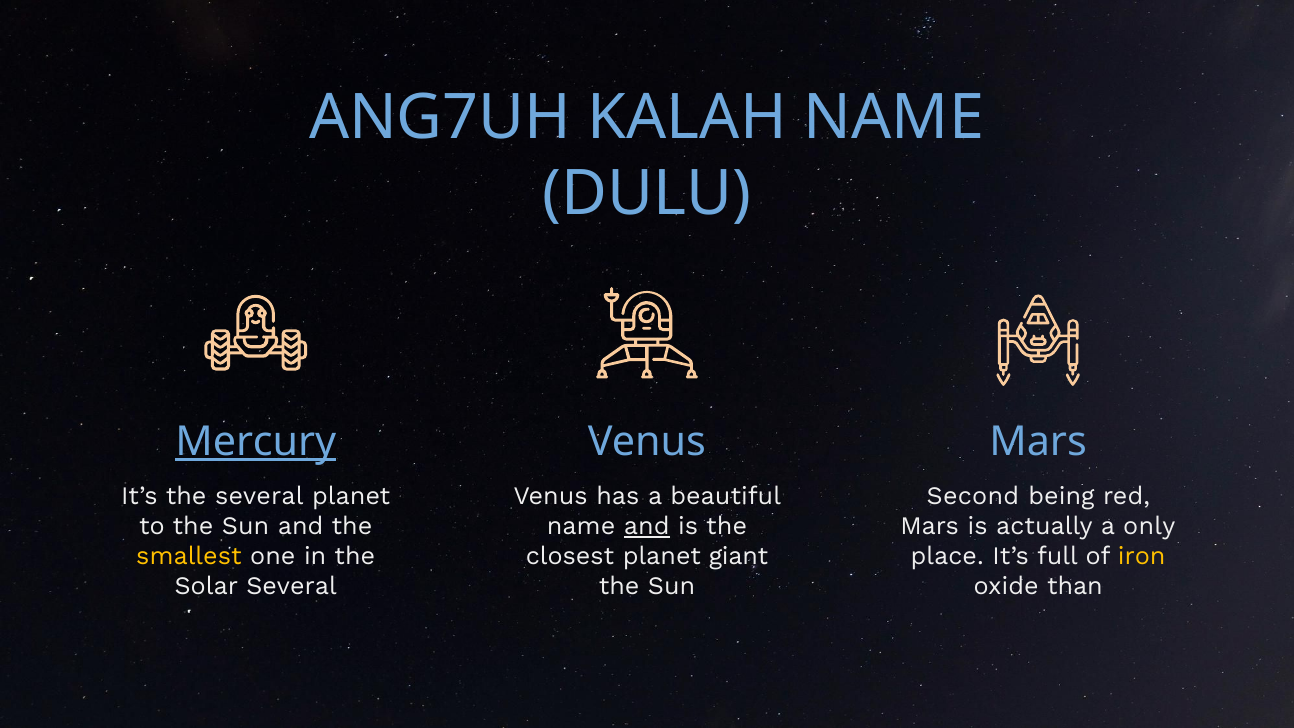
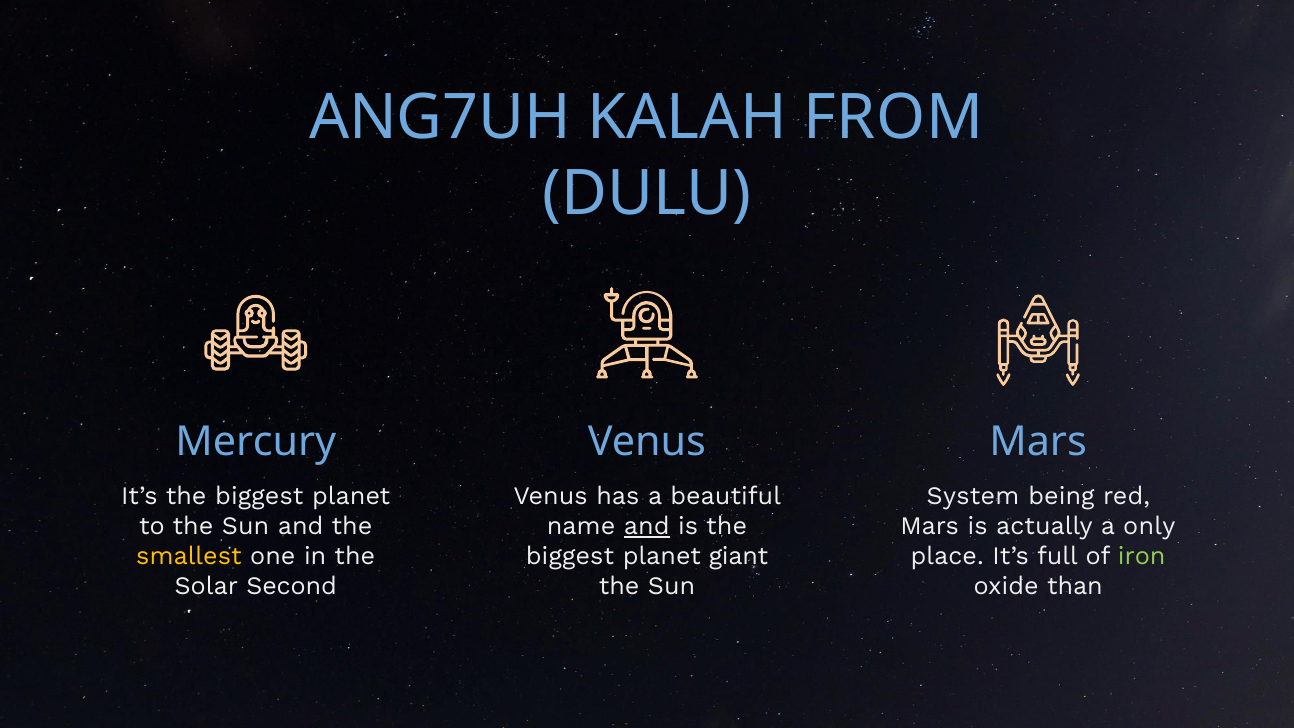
KALAH NAME: NAME -> FROM
Mercury underline: present -> none
It’s the several: several -> biggest
Second: Second -> System
closest at (570, 556): closest -> biggest
iron colour: yellow -> light green
Solar Several: Several -> Second
